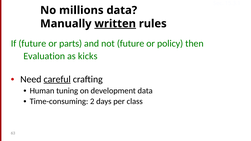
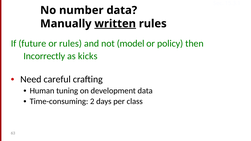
millions: millions -> number
or parts: parts -> rules
not future: future -> model
Evaluation: Evaluation -> Incorrectly
careful underline: present -> none
